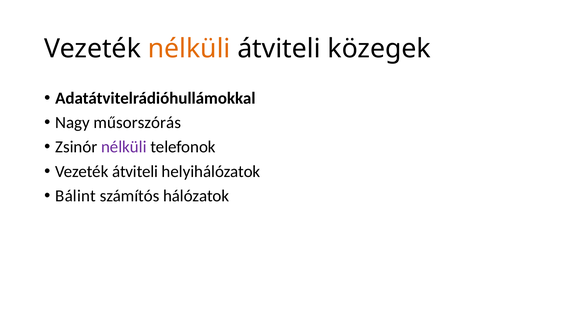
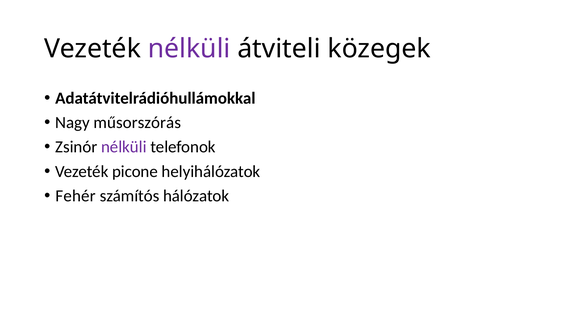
nélküli at (189, 49) colour: orange -> purple
Vezeték átviteli: átviteli -> picone
Bálint: Bálint -> Fehér
